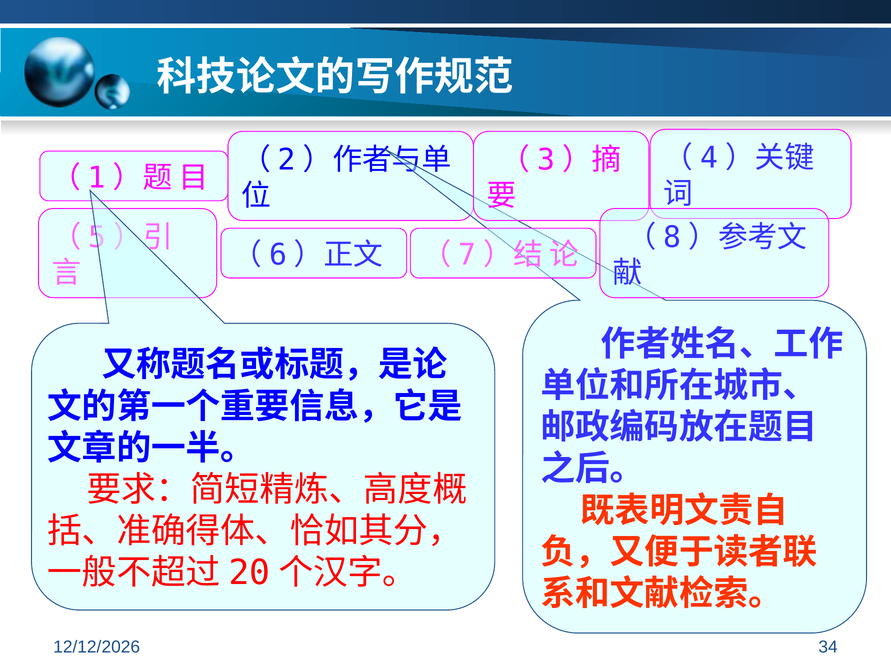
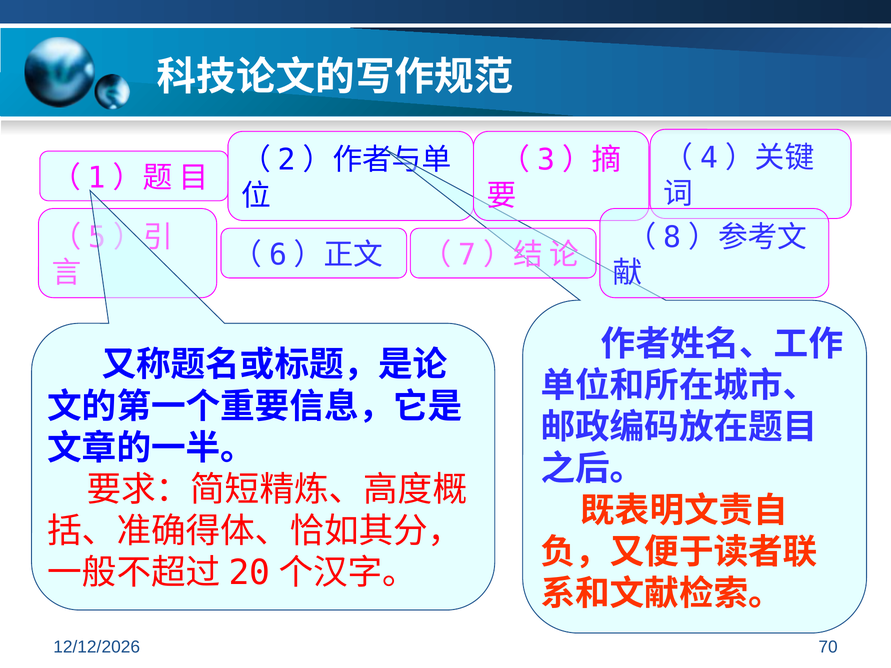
34: 34 -> 70
